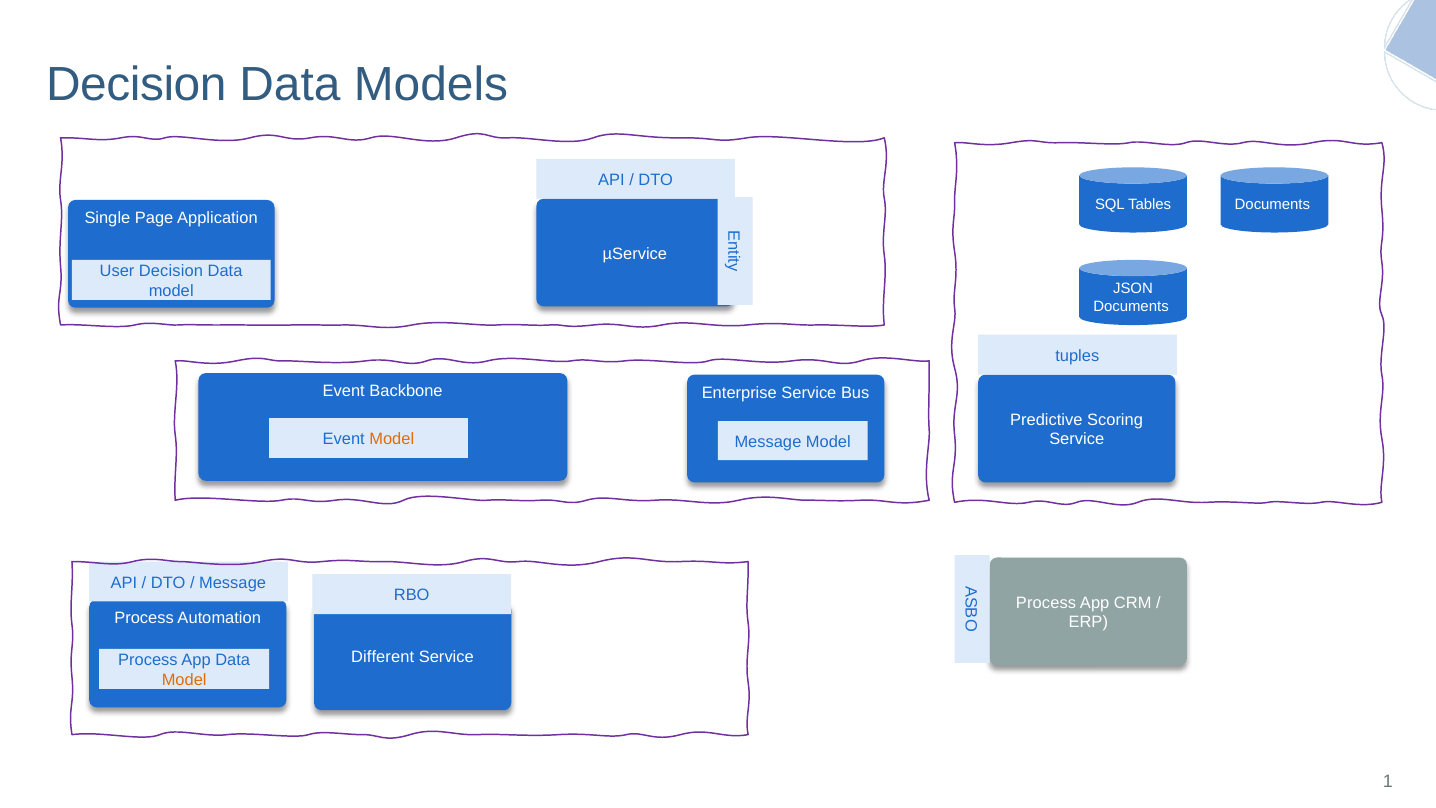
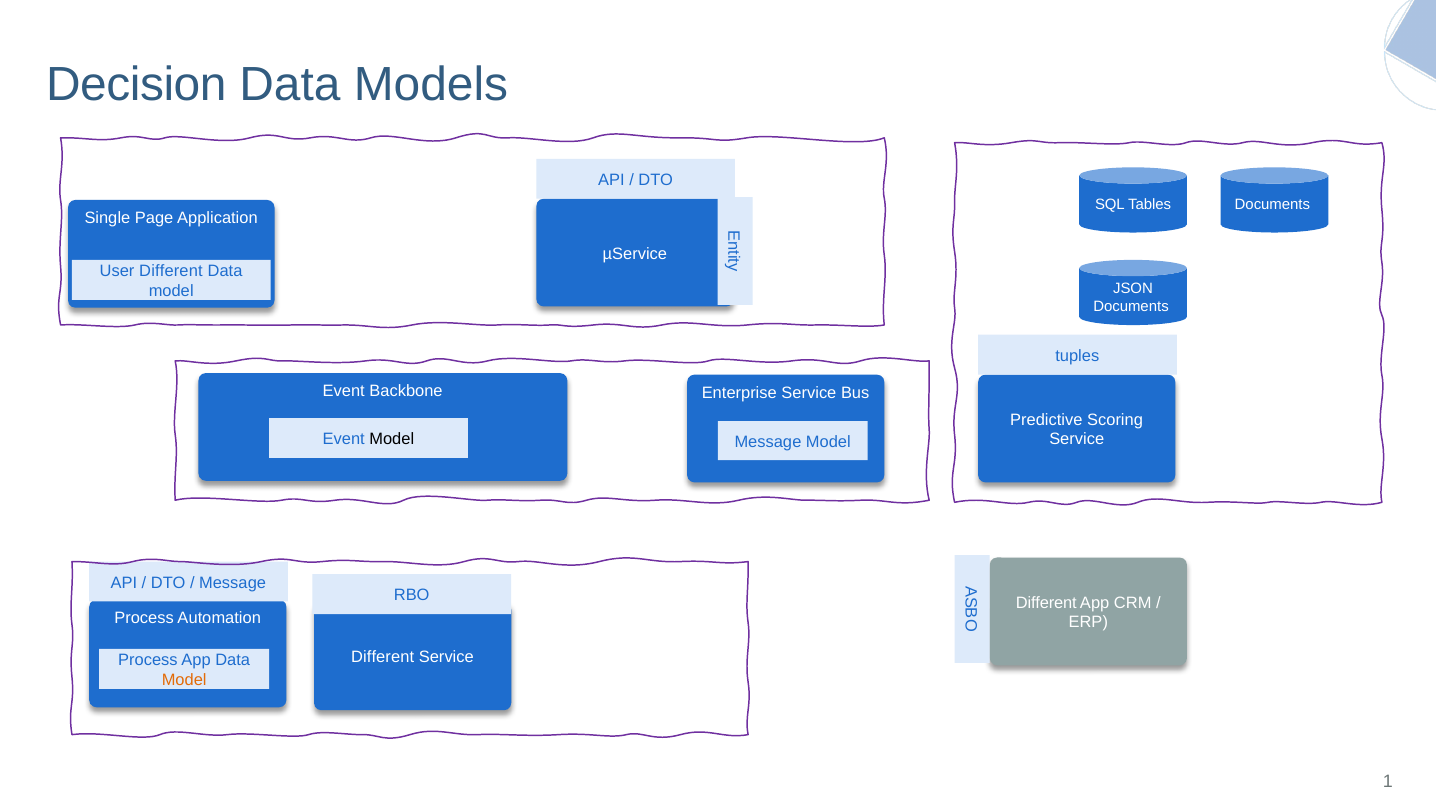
User Decision: Decision -> Different
Model at (392, 439) colour: orange -> black
Process at (1046, 602): Process -> Different
